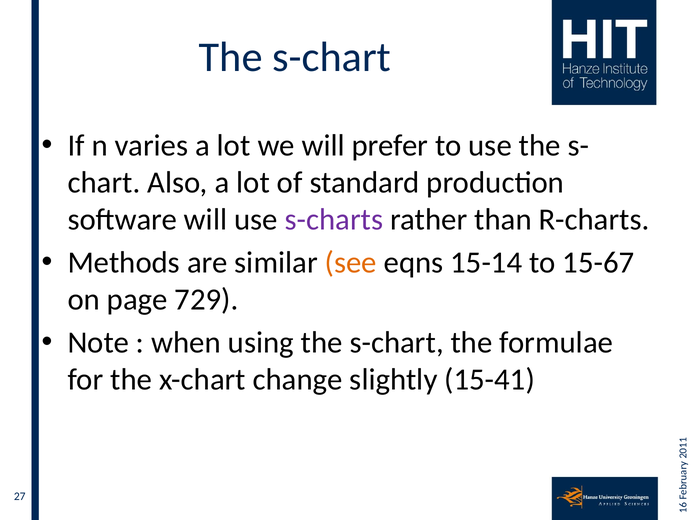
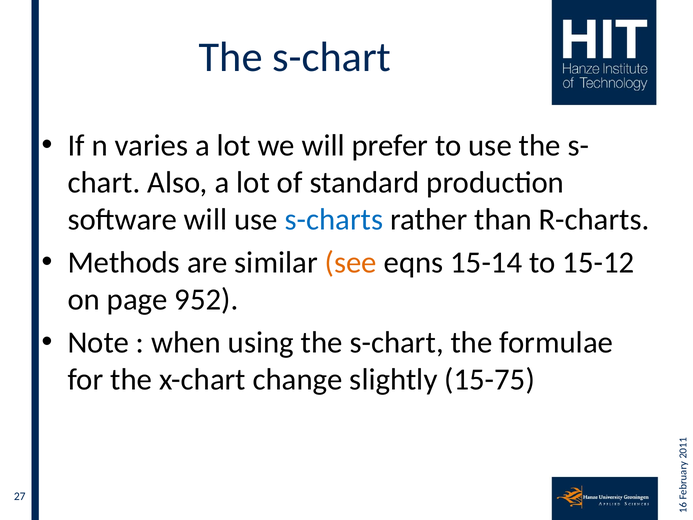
s-charts colour: purple -> blue
15-67: 15-67 -> 15-12
729: 729 -> 952
15-41: 15-41 -> 15-75
